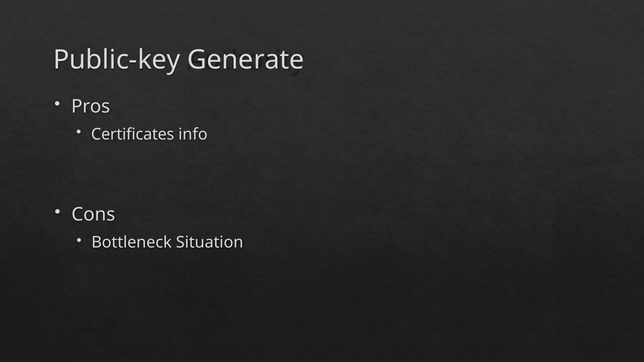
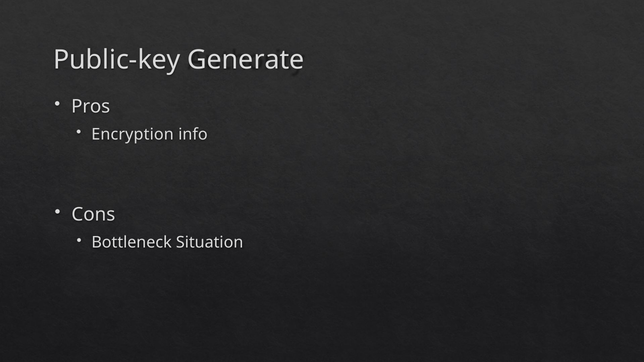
Certificates: Certificates -> Encryption
